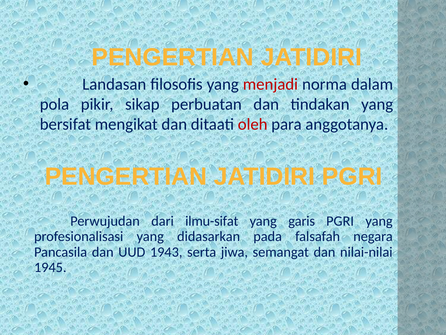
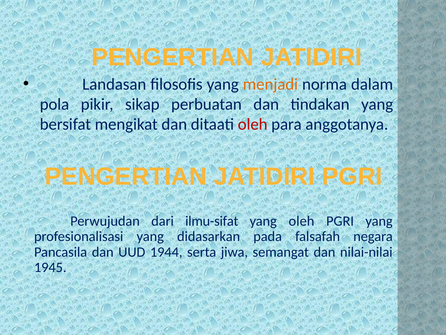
menjadi colour: red -> orange
yang garis: garis -> oleh
1943: 1943 -> 1944
